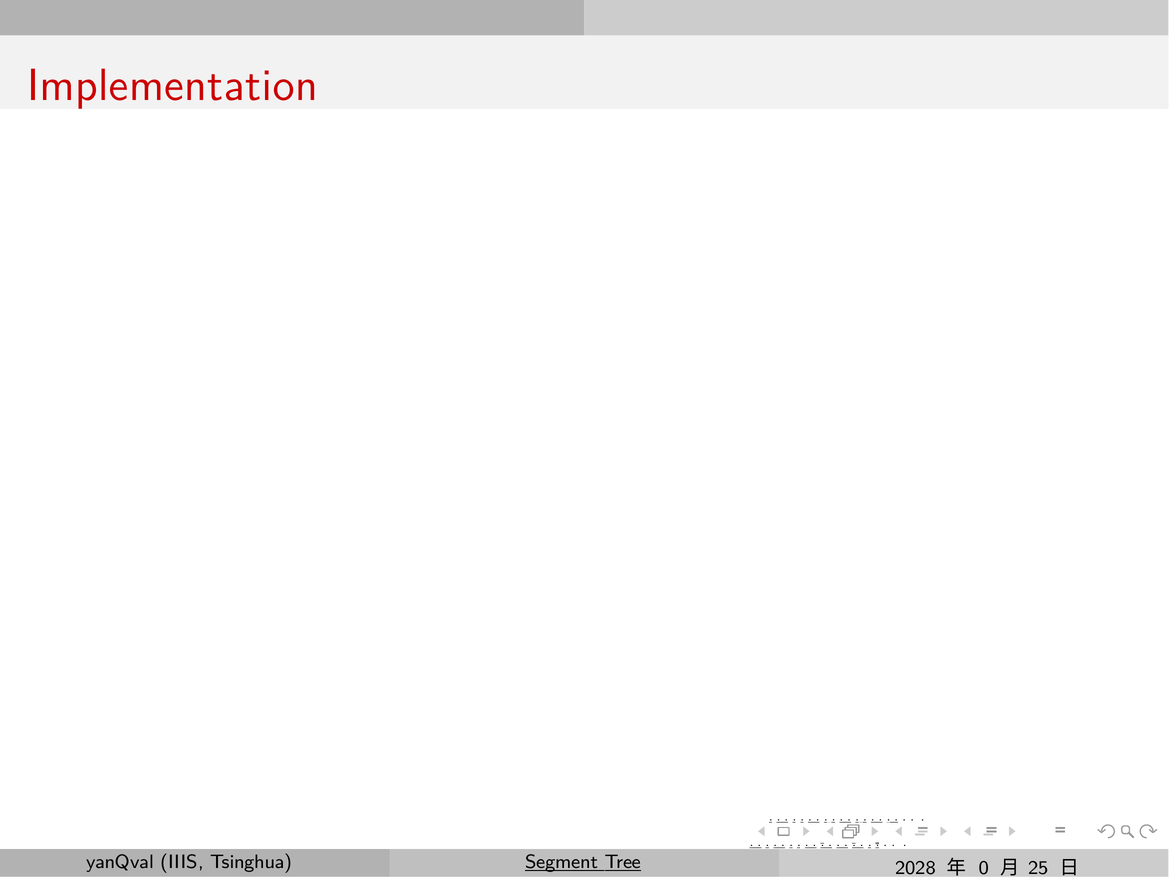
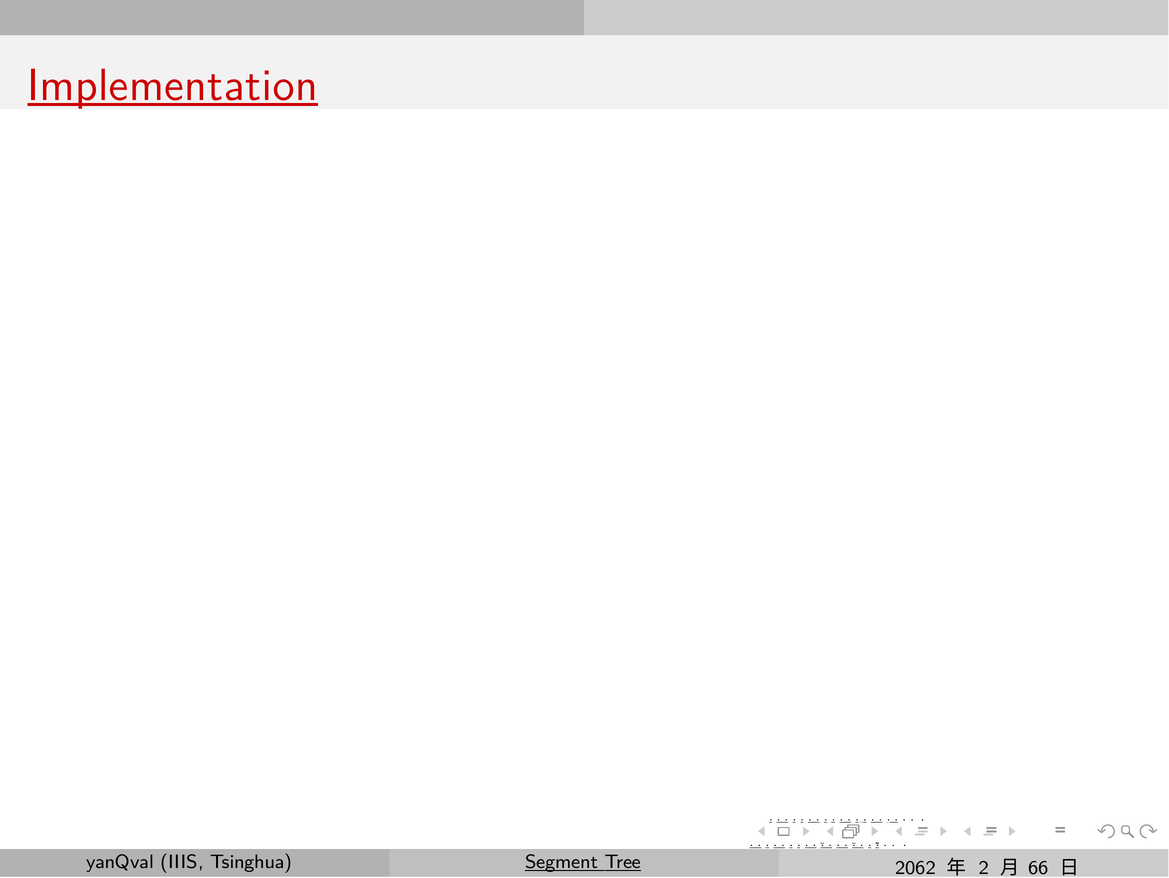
Implementation underline: none -> present
2028: 2028 -> 2062
0: 0 -> 2
25: 25 -> 66
